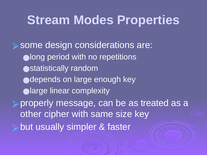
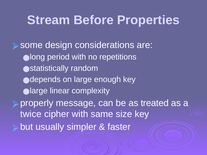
Modes: Modes -> Before
other: other -> twice
